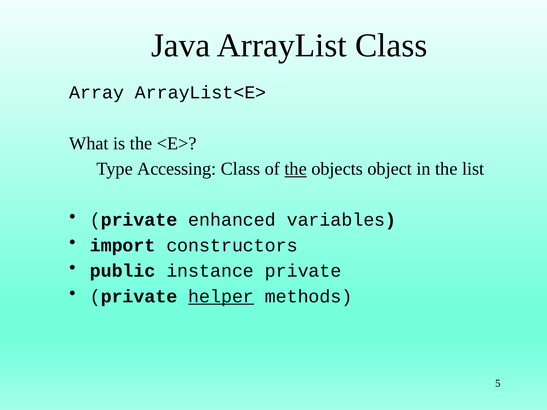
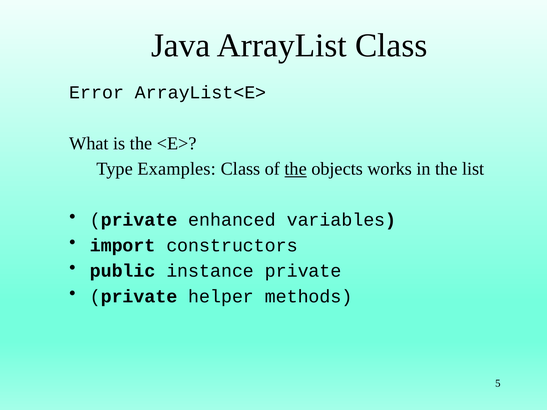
Array: Array -> Error
Accessing: Accessing -> Examples
object: object -> works
helper underline: present -> none
